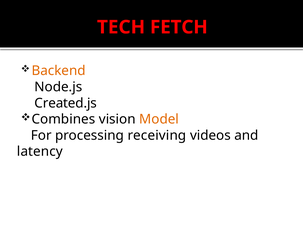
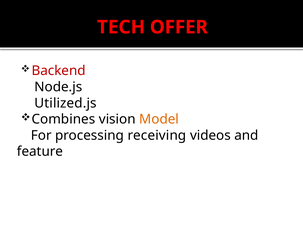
FETCH: FETCH -> OFFER
Backend colour: orange -> red
Created.js: Created.js -> Utilized.js
latency: latency -> feature
